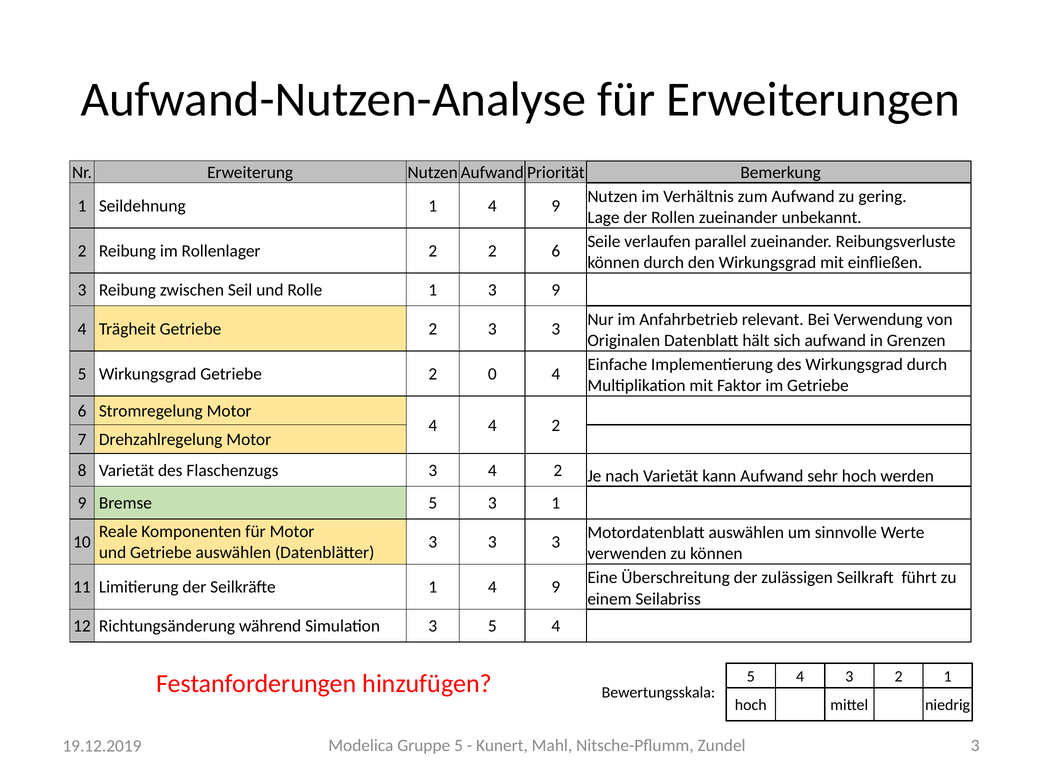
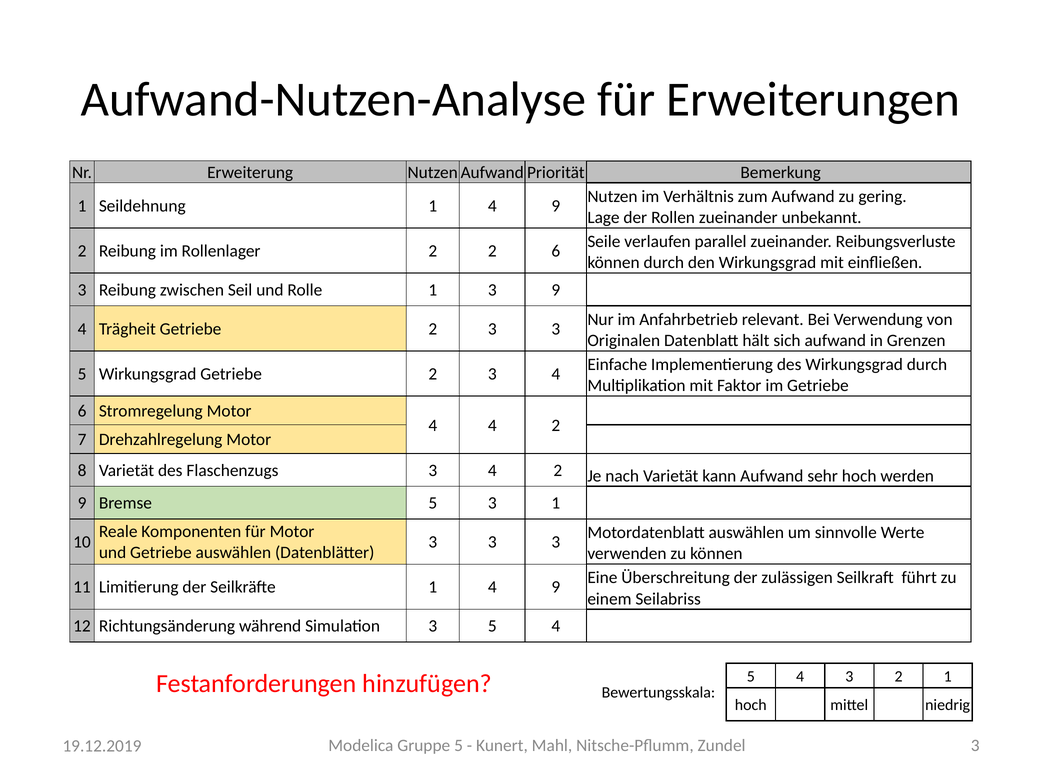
Wirkungsgrad Getriebe 2 0: 0 -> 3
